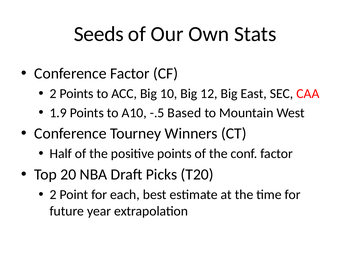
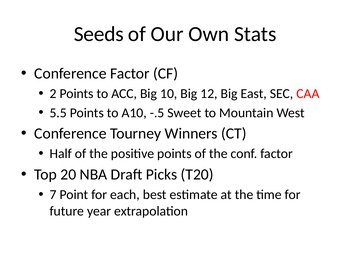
1.9: 1.9 -> 5.5
Based: Based -> Sweet
2 at (53, 195): 2 -> 7
